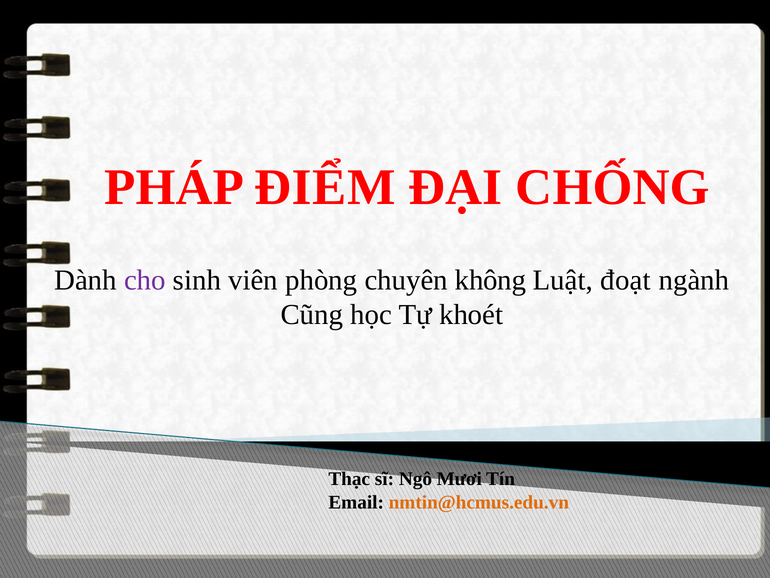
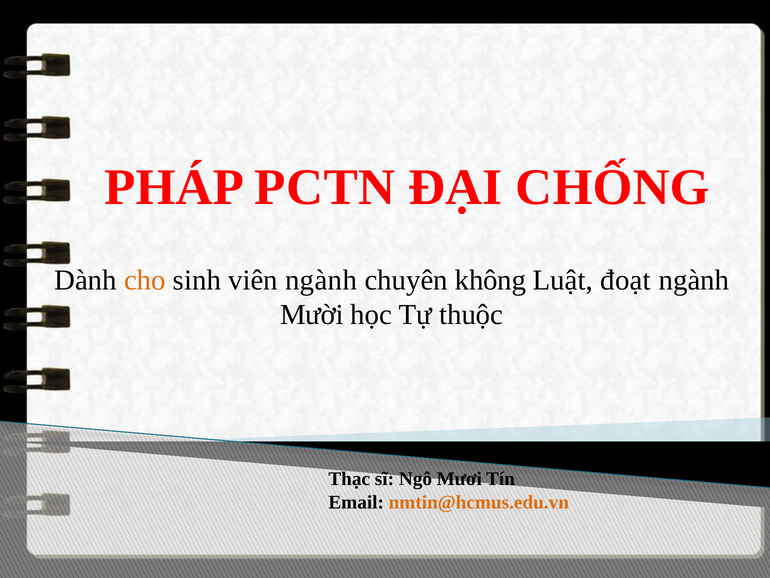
ĐIỂM: ĐIỂM -> PCTN
cho colour: purple -> orange
viên phòng: phòng -> ngành
Cũng: Cũng -> Mười
khoét: khoét -> thuộc
